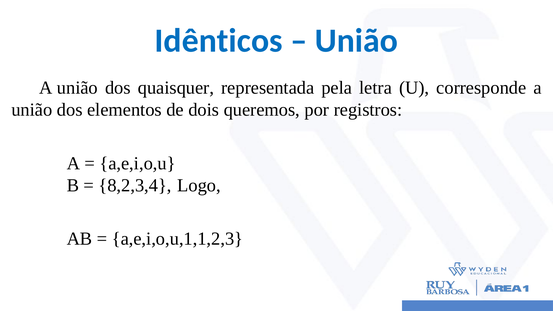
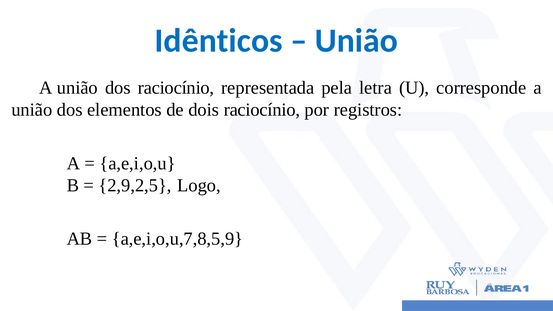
dos quaisquer: quaisquer -> raciocínio
dois queremos: queremos -> raciocínio
8,2,3,4: 8,2,3,4 -> 2,9,2,5
a,e,i,o,u,1,1,2,3: a,e,i,o,u,1,1,2,3 -> a,e,i,o,u,7,8,5,9
